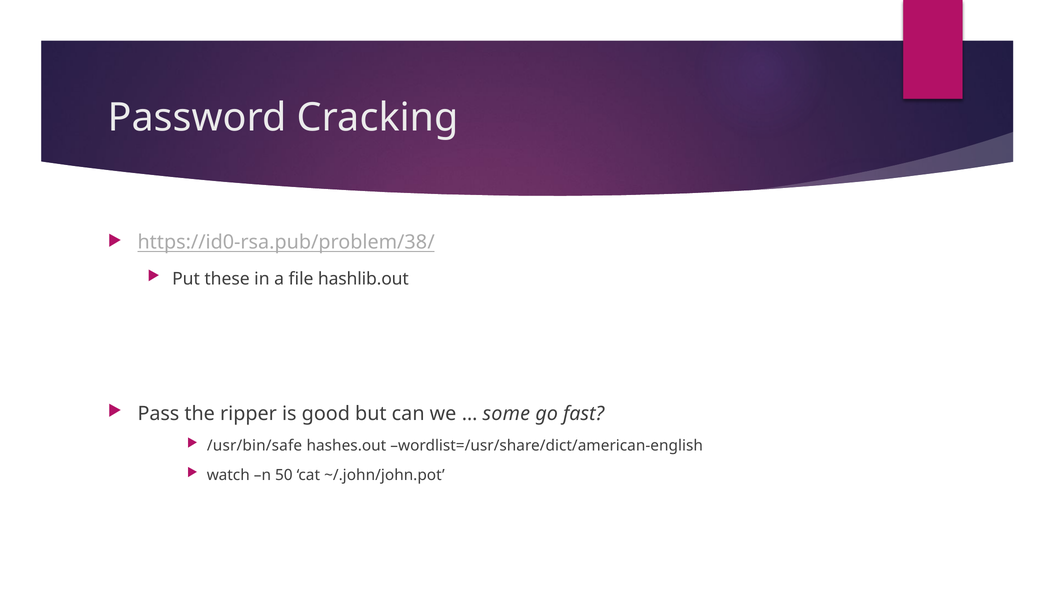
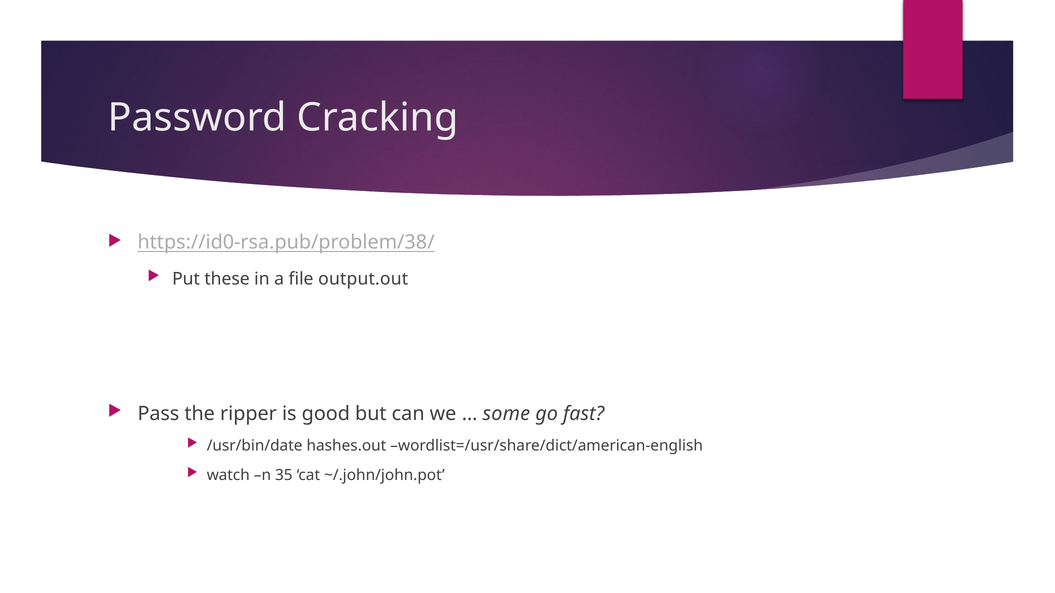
hashlib.out: hashlib.out -> output.out
/usr/bin/safe: /usr/bin/safe -> /usr/bin/date
50: 50 -> 35
